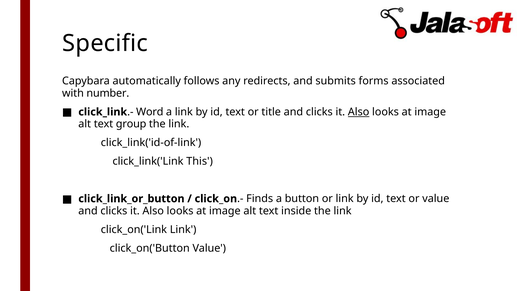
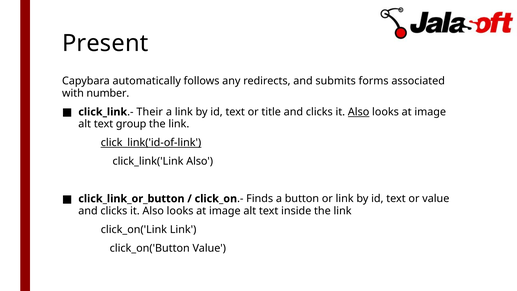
Specific: Specific -> Present
Word: Word -> Their
click_link('id-of-link underline: none -> present
click_link('Link This: This -> Also
